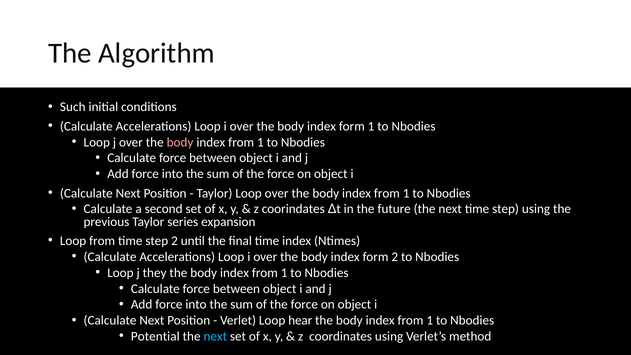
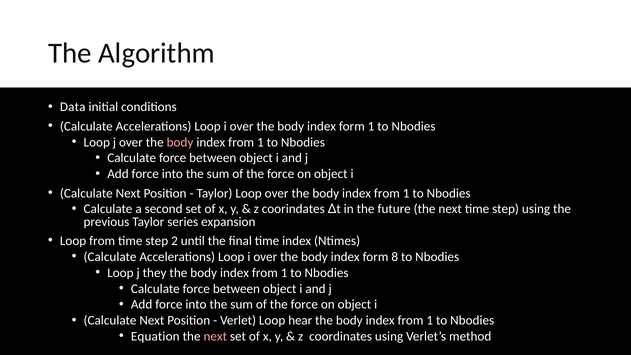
Such: Such -> Data
form 2: 2 -> 8
Potential: Potential -> Equation
next at (215, 336) colour: light blue -> pink
